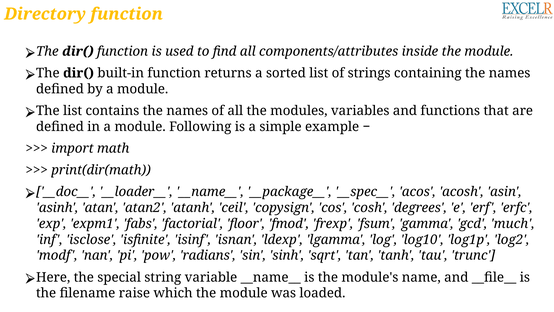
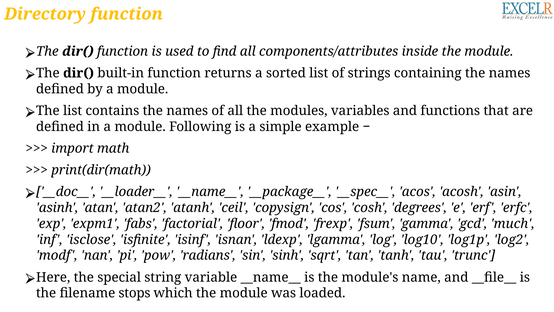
raise: raise -> stops
